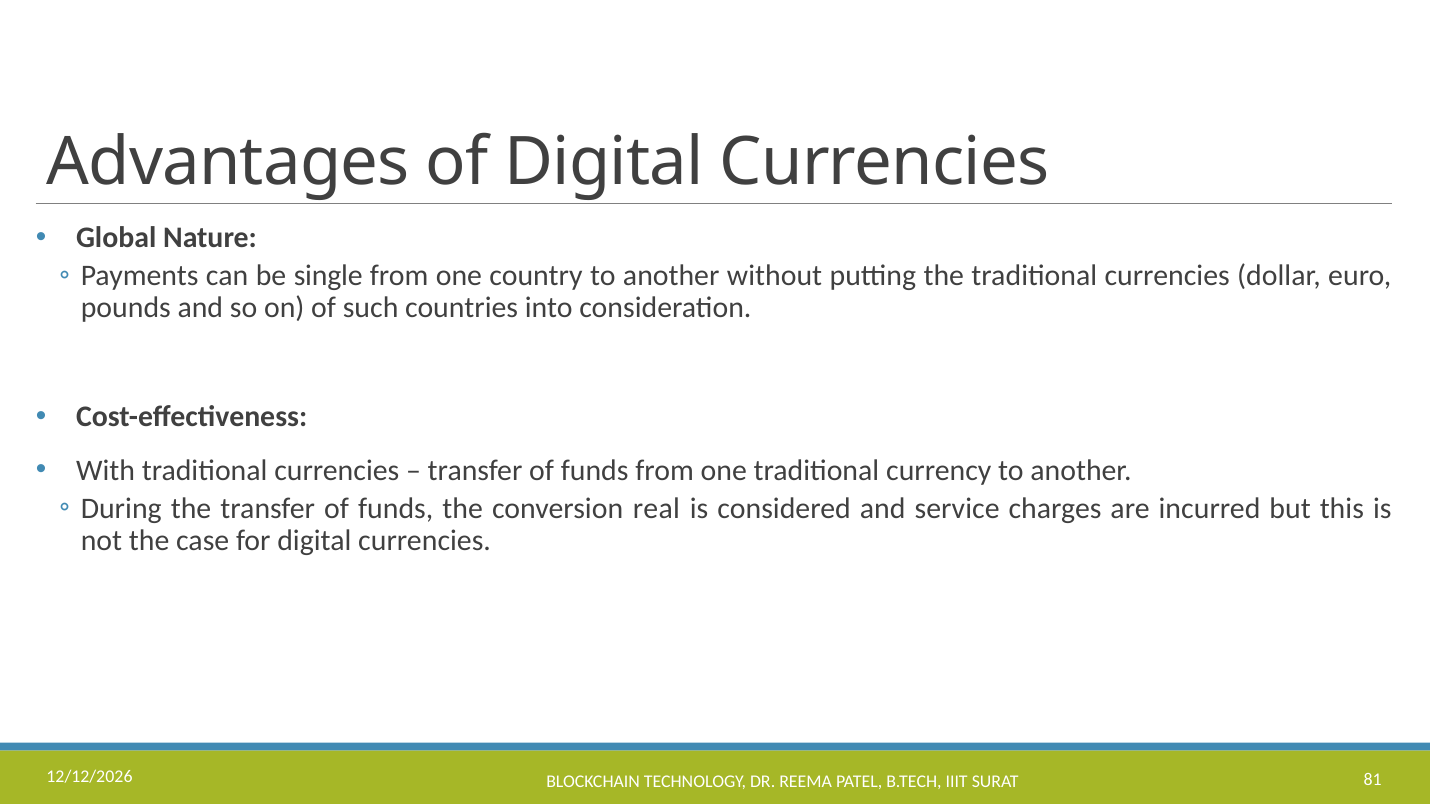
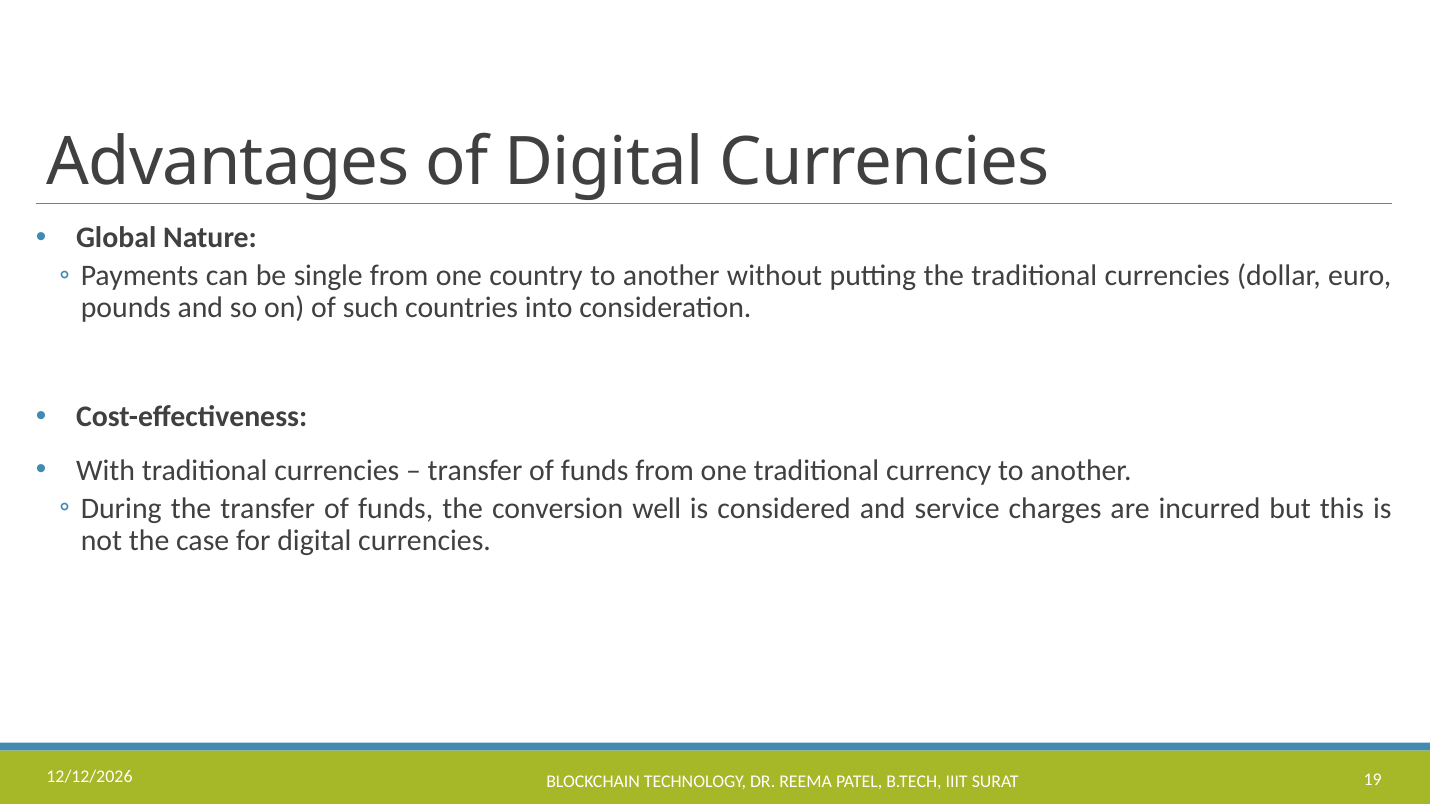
real: real -> well
81: 81 -> 19
